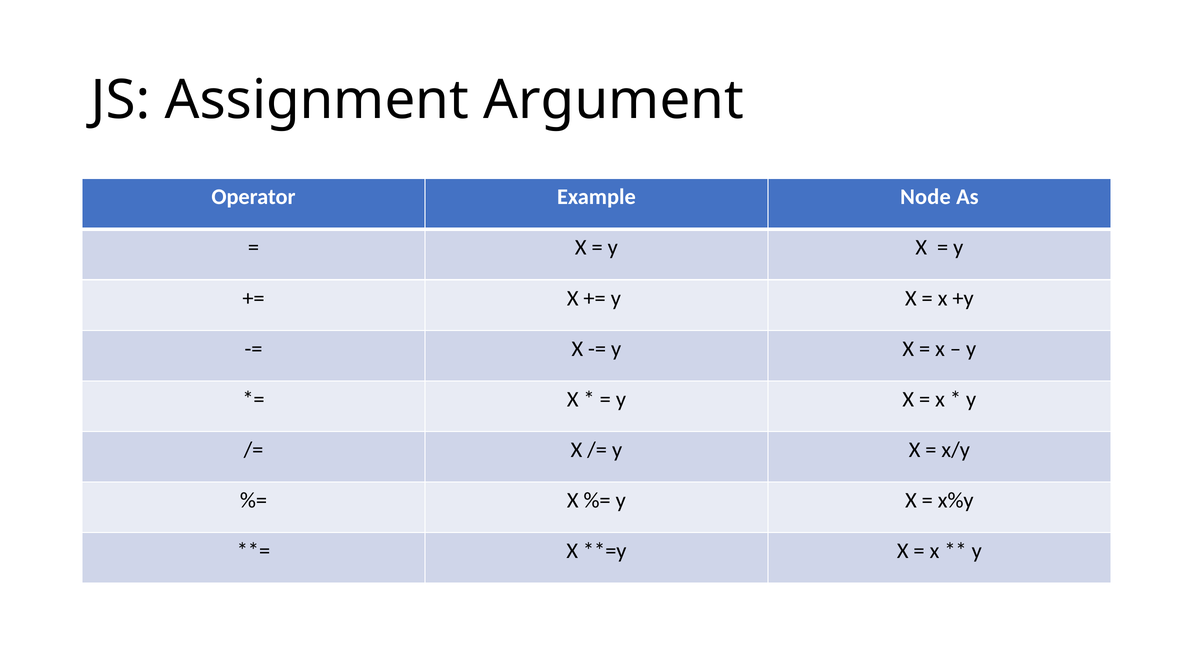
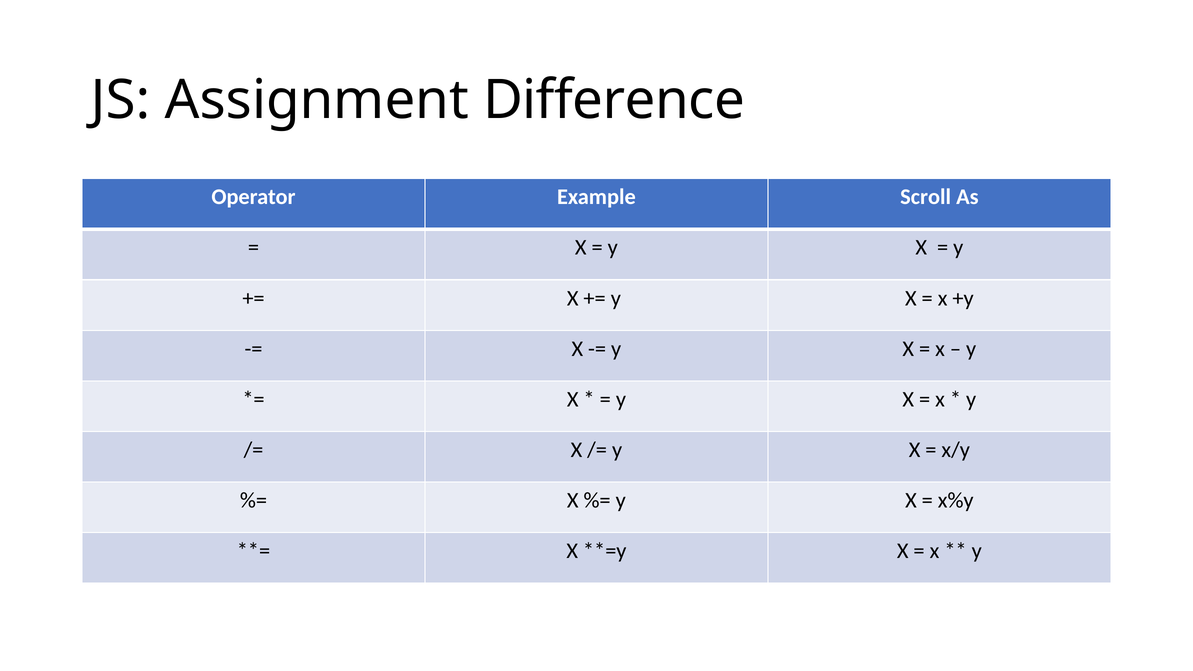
Argument: Argument -> Difference
Node: Node -> Scroll
